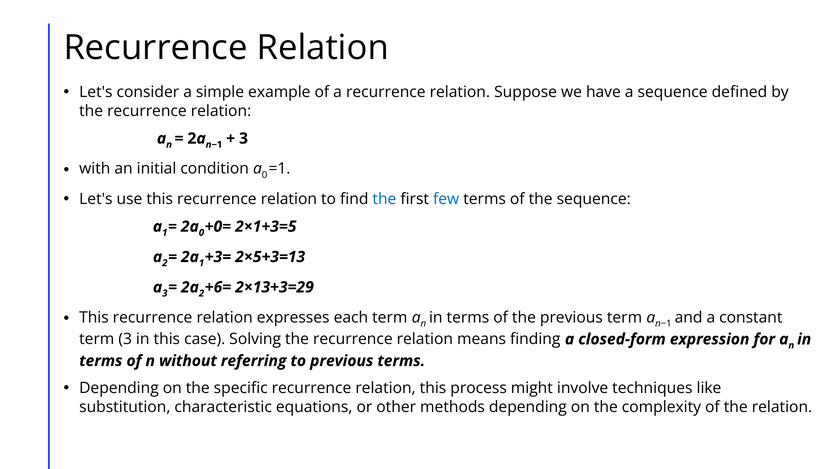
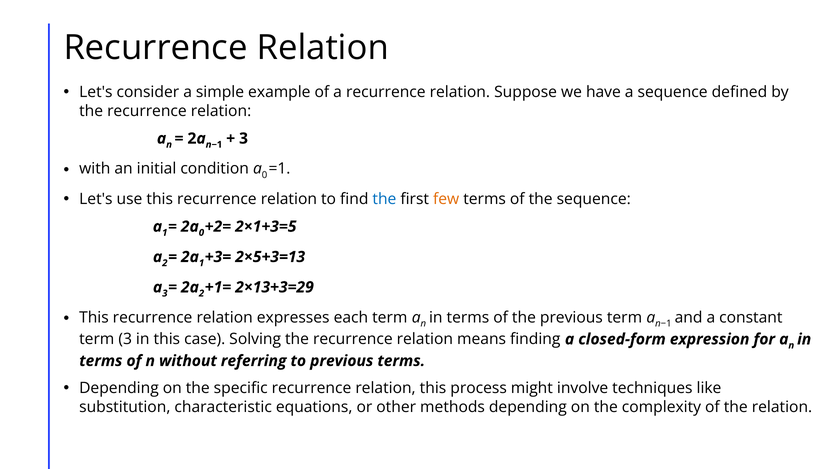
few colour: blue -> orange
+0=: +0= -> +2=
+6=: +6= -> +1=
